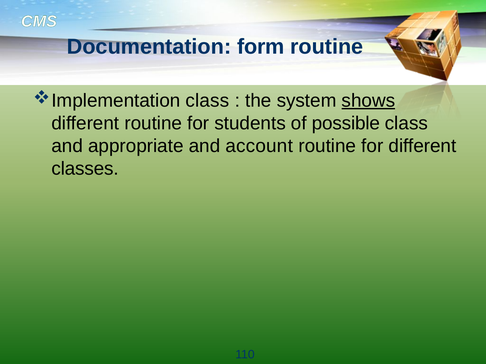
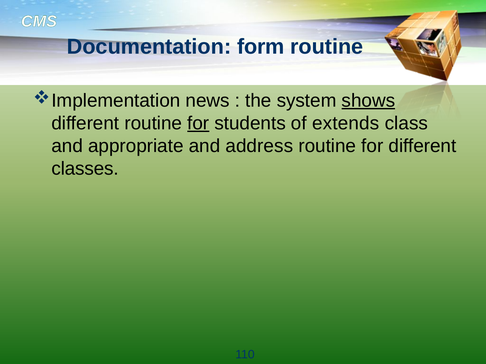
class at (207, 101): class -> news
for at (198, 123) underline: none -> present
possible: possible -> extends
account: account -> address
